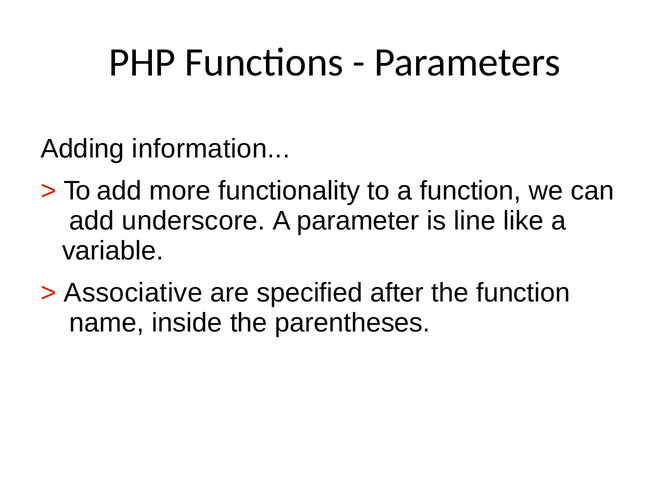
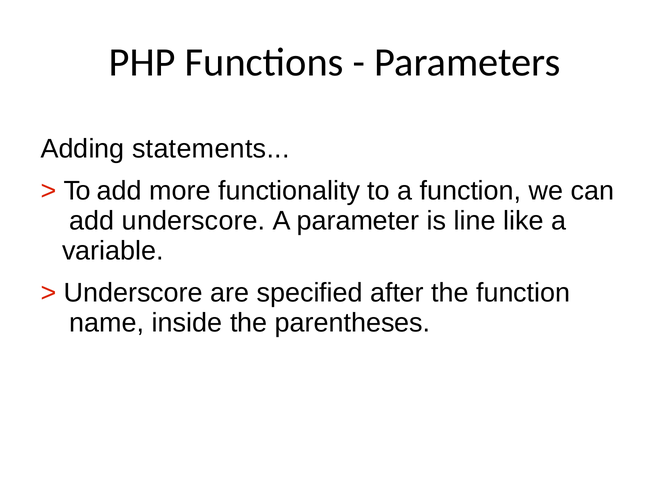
information: information -> statements
Associative at (133, 293): Associative -> Underscore
